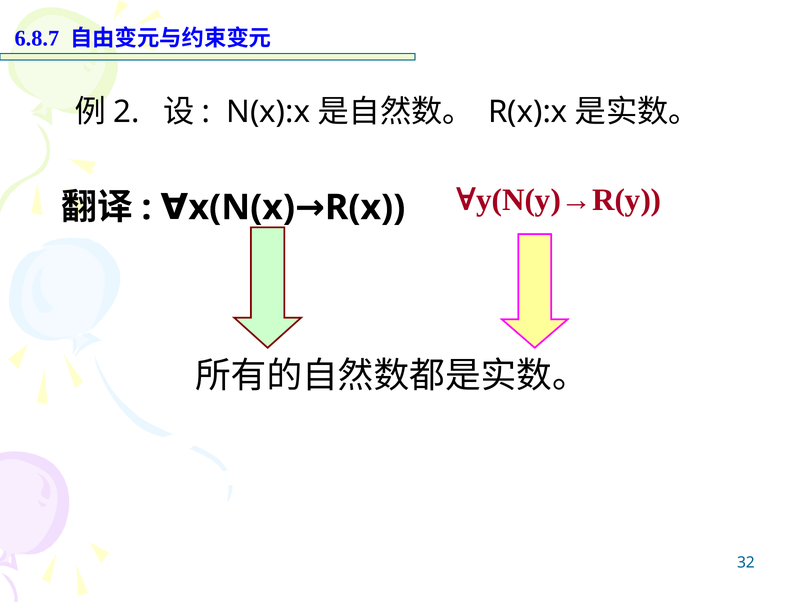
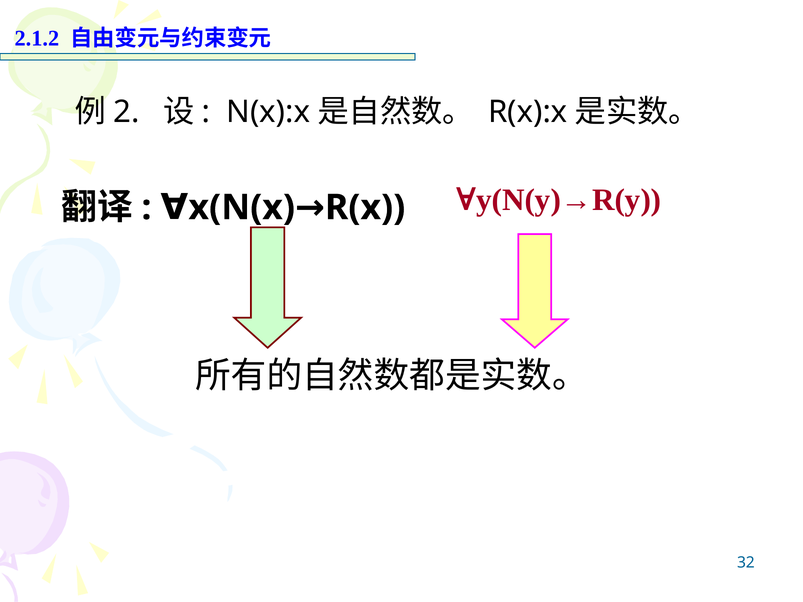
6.8.7: 6.8.7 -> 2.1.2
